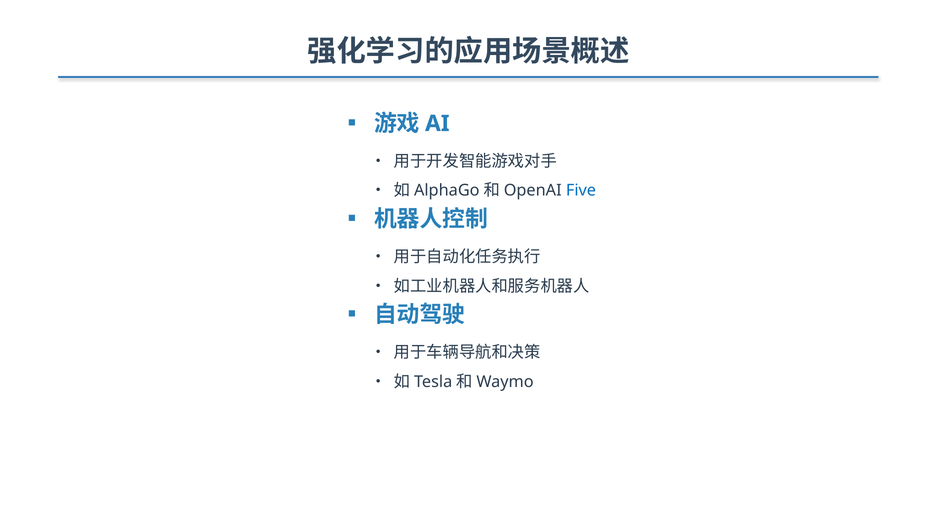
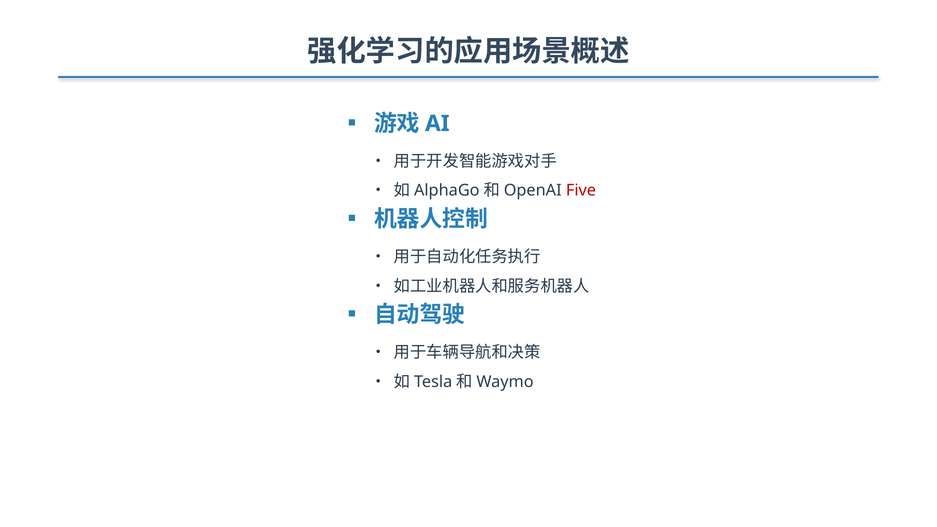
Five colour: blue -> red
